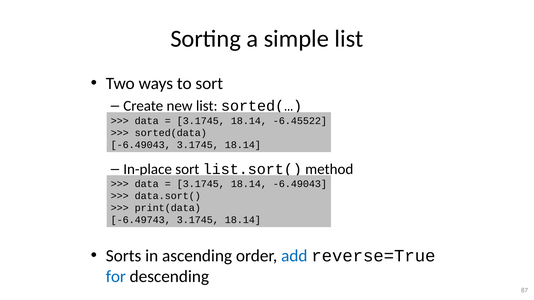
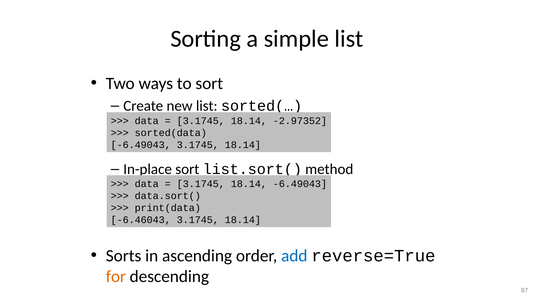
-6.45522: -6.45522 -> -2.97352
-6.49743: -6.49743 -> -6.46043
for colour: blue -> orange
